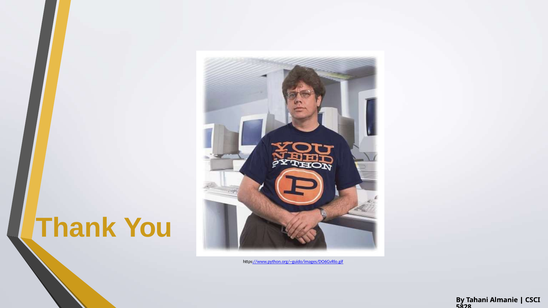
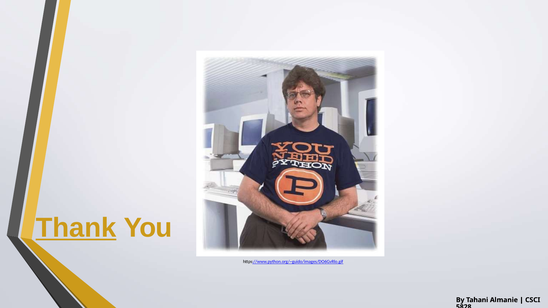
Thank underline: none -> present
